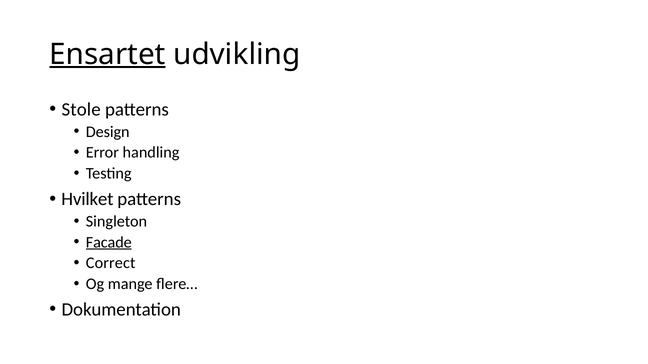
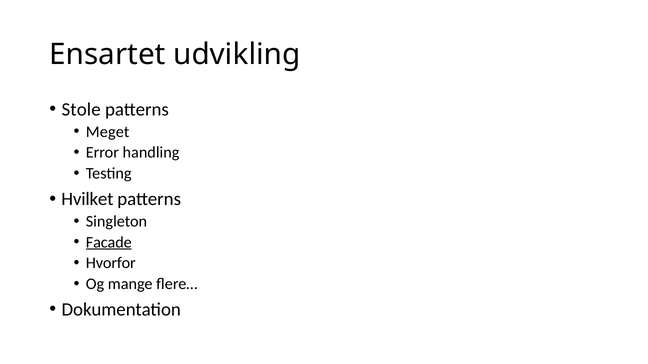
Ensartet underline: present -> none
Design: Design -> Meget
Correct: Correct -> Hvorfor
